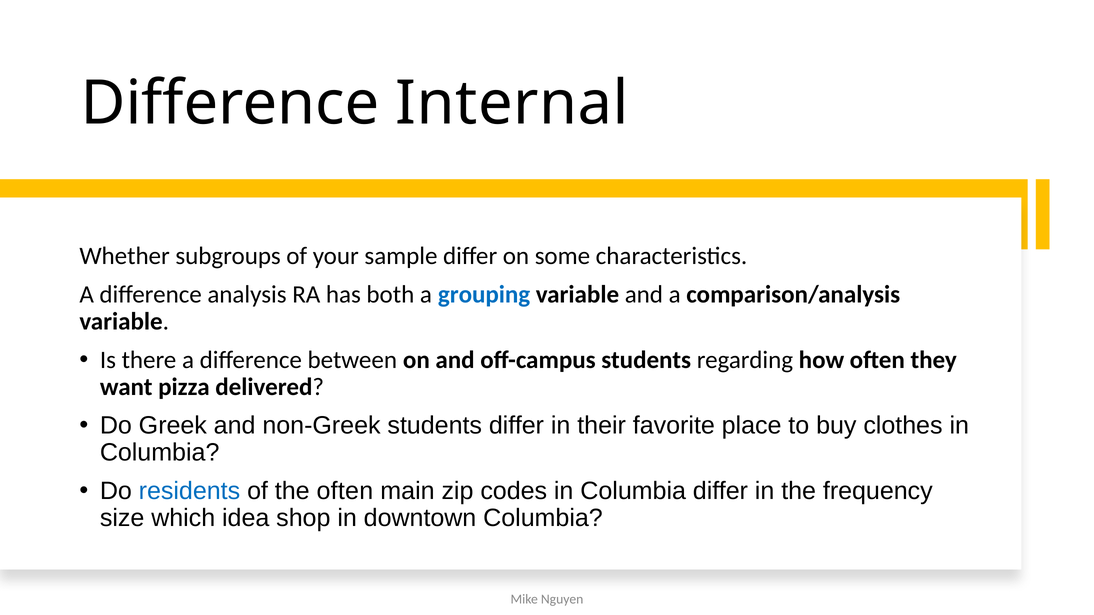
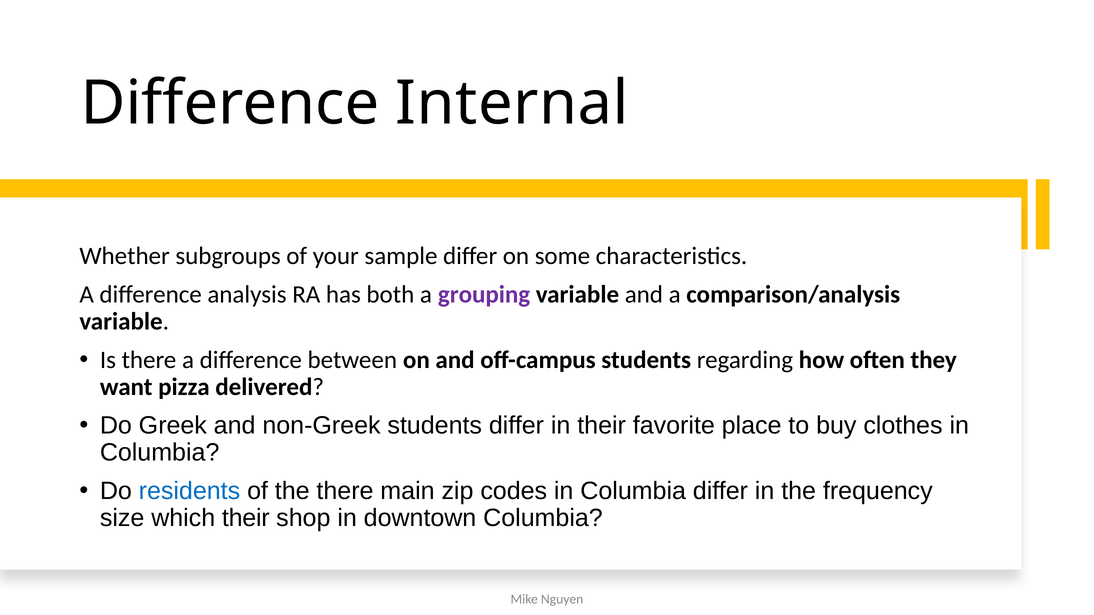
grouping colour: blue -> purple
the often: often -> there
which idea: idea -> their
